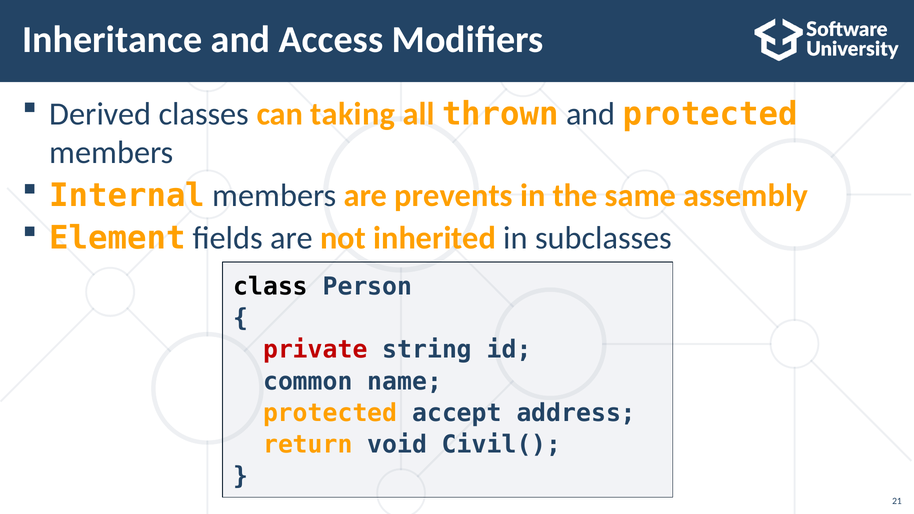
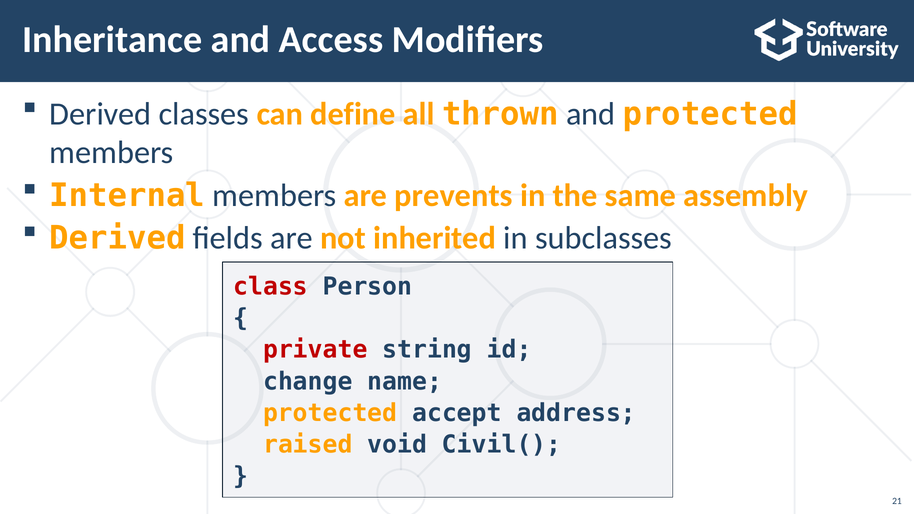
taking: taking -> define
Element at (117, 238): Element -> Derived
class colour: black -> red
common: common -> change
return: return -> raised
